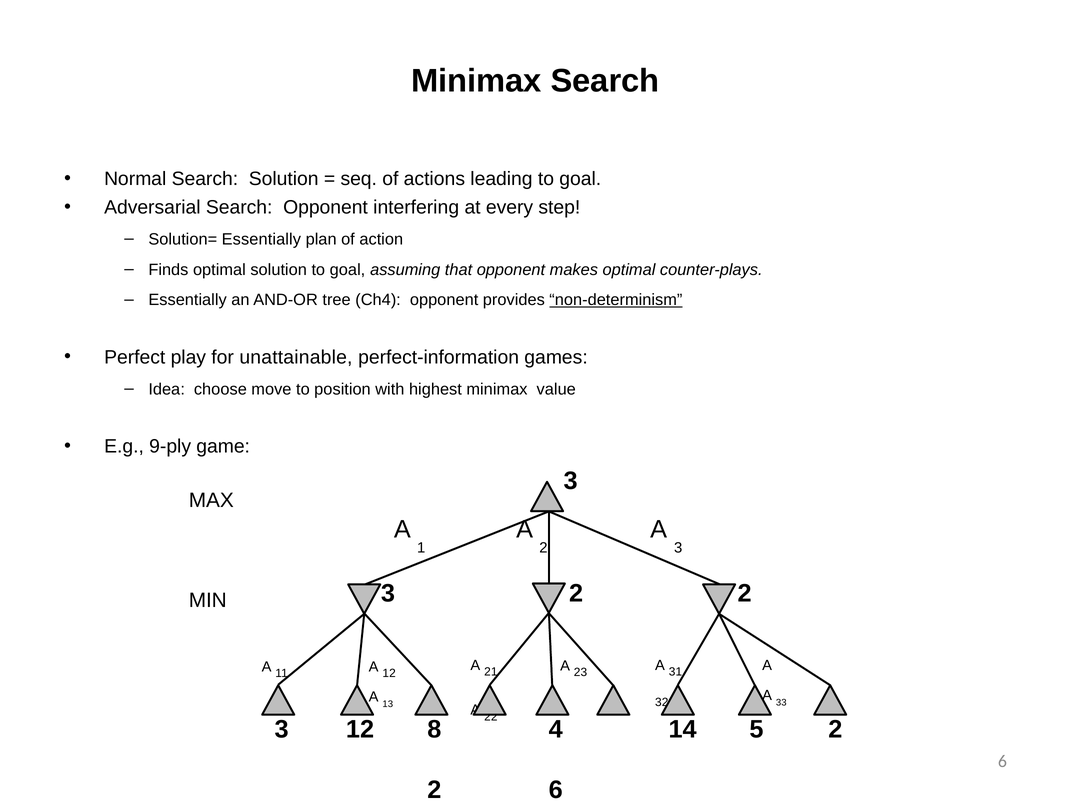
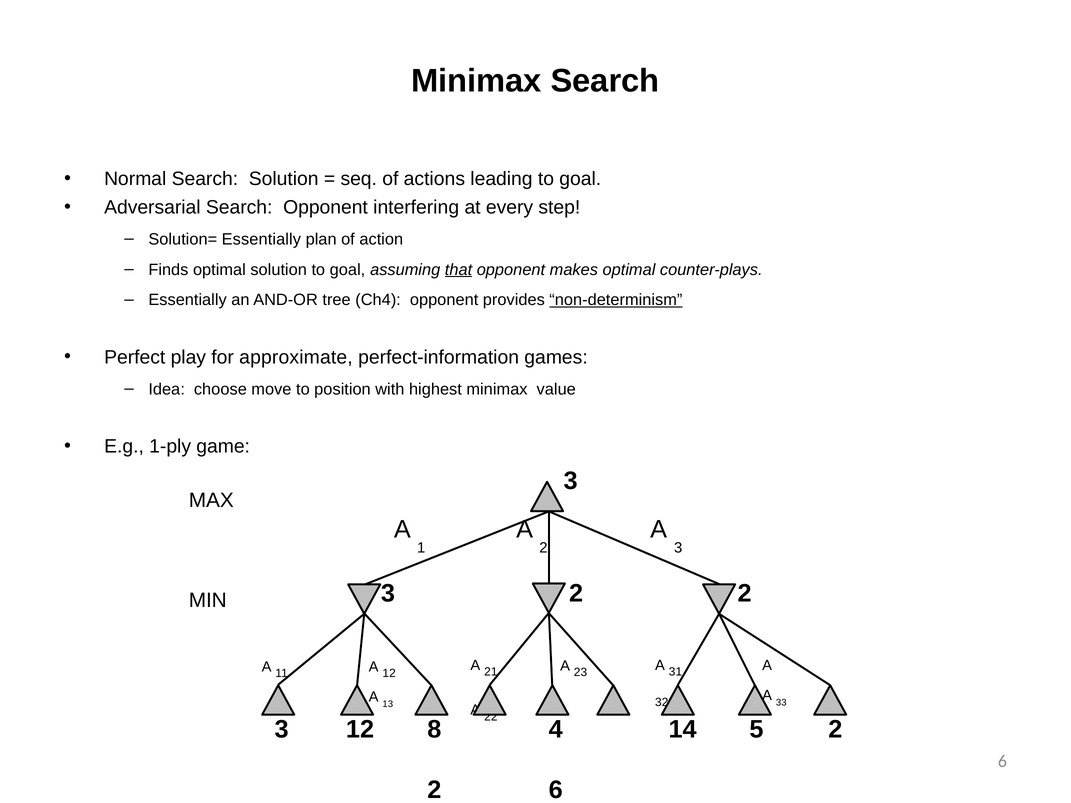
that underline: none -> present
unattainable: unattainable -> approximate
9-ply: 9-ply -> 1-ply
